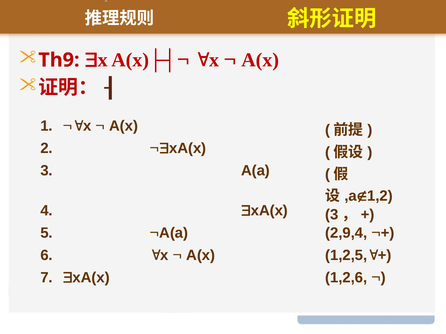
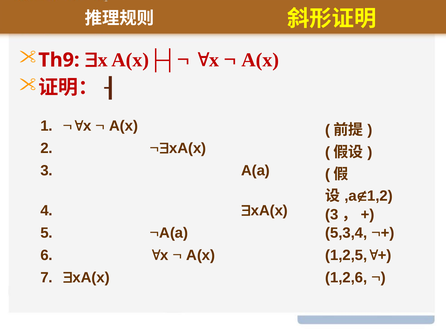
2,9,4: 2,9,4 -> 5,3,4
